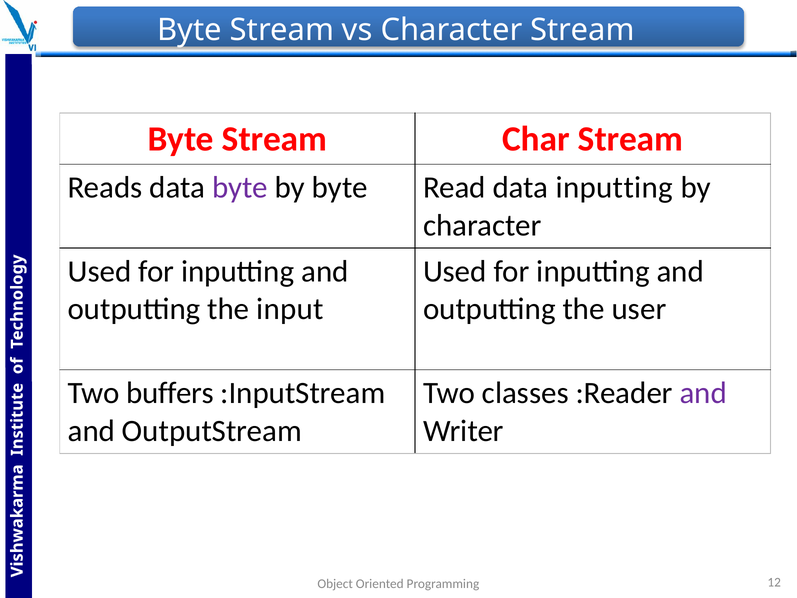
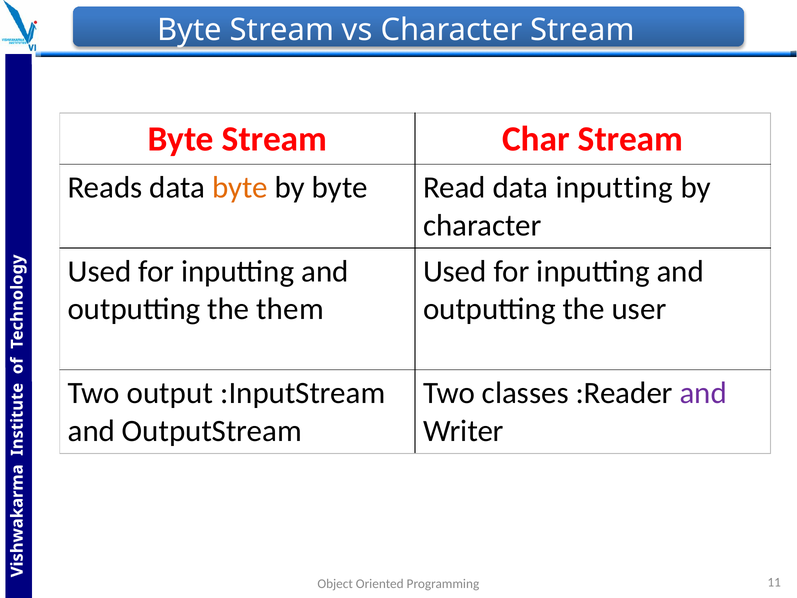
byte at (240, 187) colour: purple -> orange
input: input -> them
buffers: buffers -> output
12: 12 -> 11
